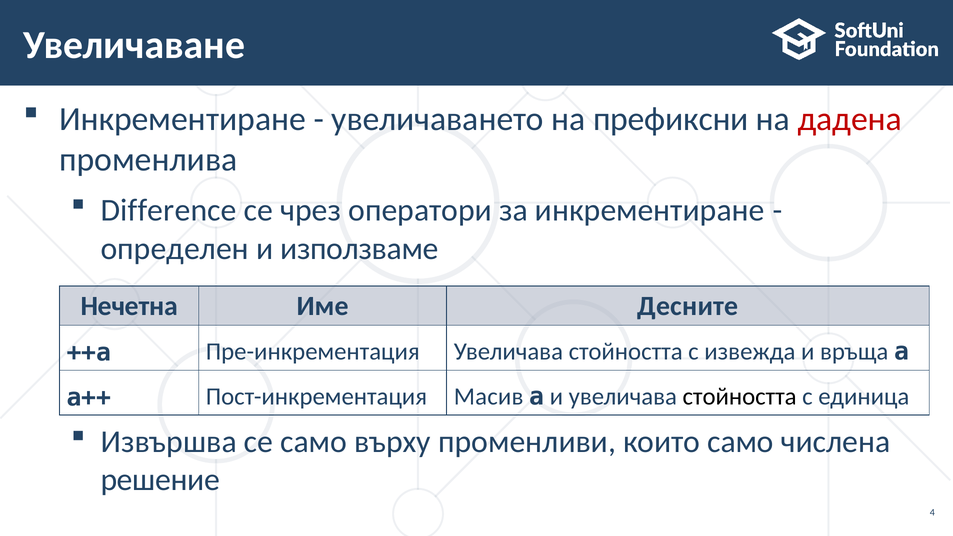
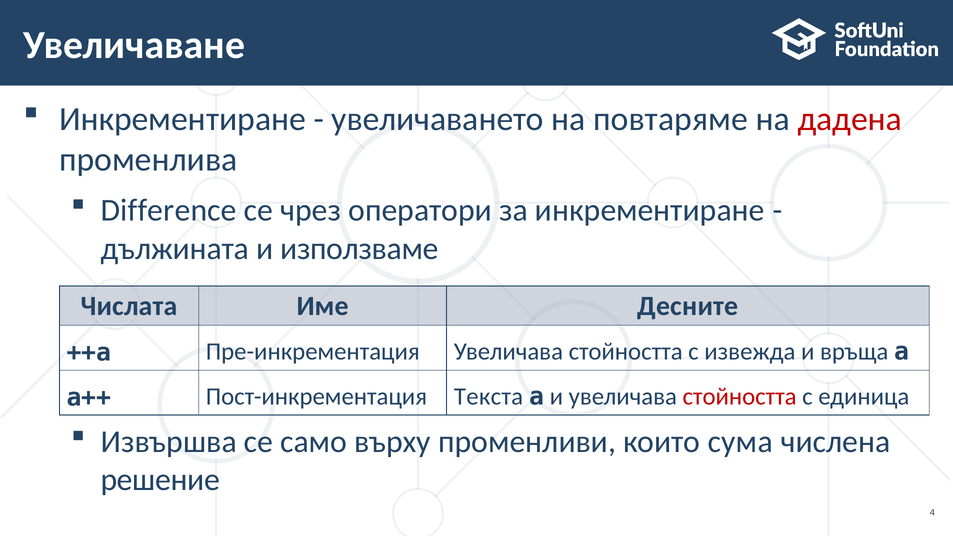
префиксни: префиксни -> повтаряме
определен: определен -> дължината
Нечетна: Нечетна -> Числата
Масив: Масив -> Текста
стойността at (740, 397) colour: black -> red
които само: само -> сума
